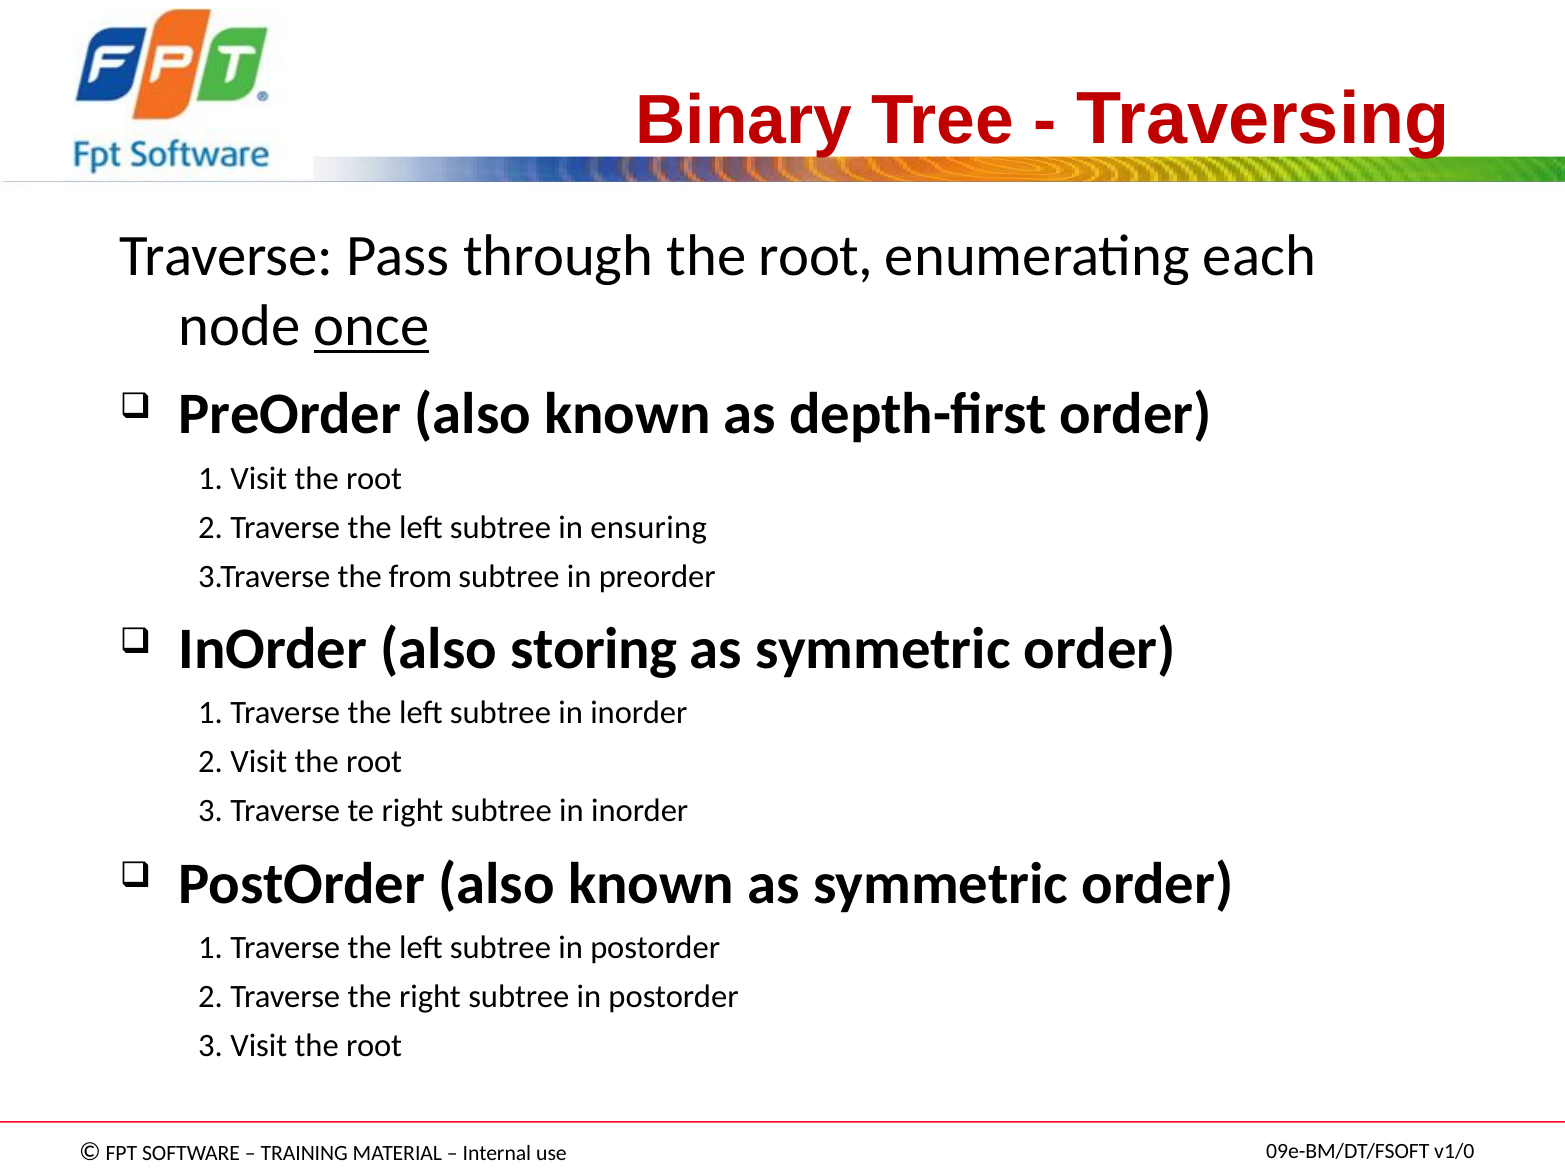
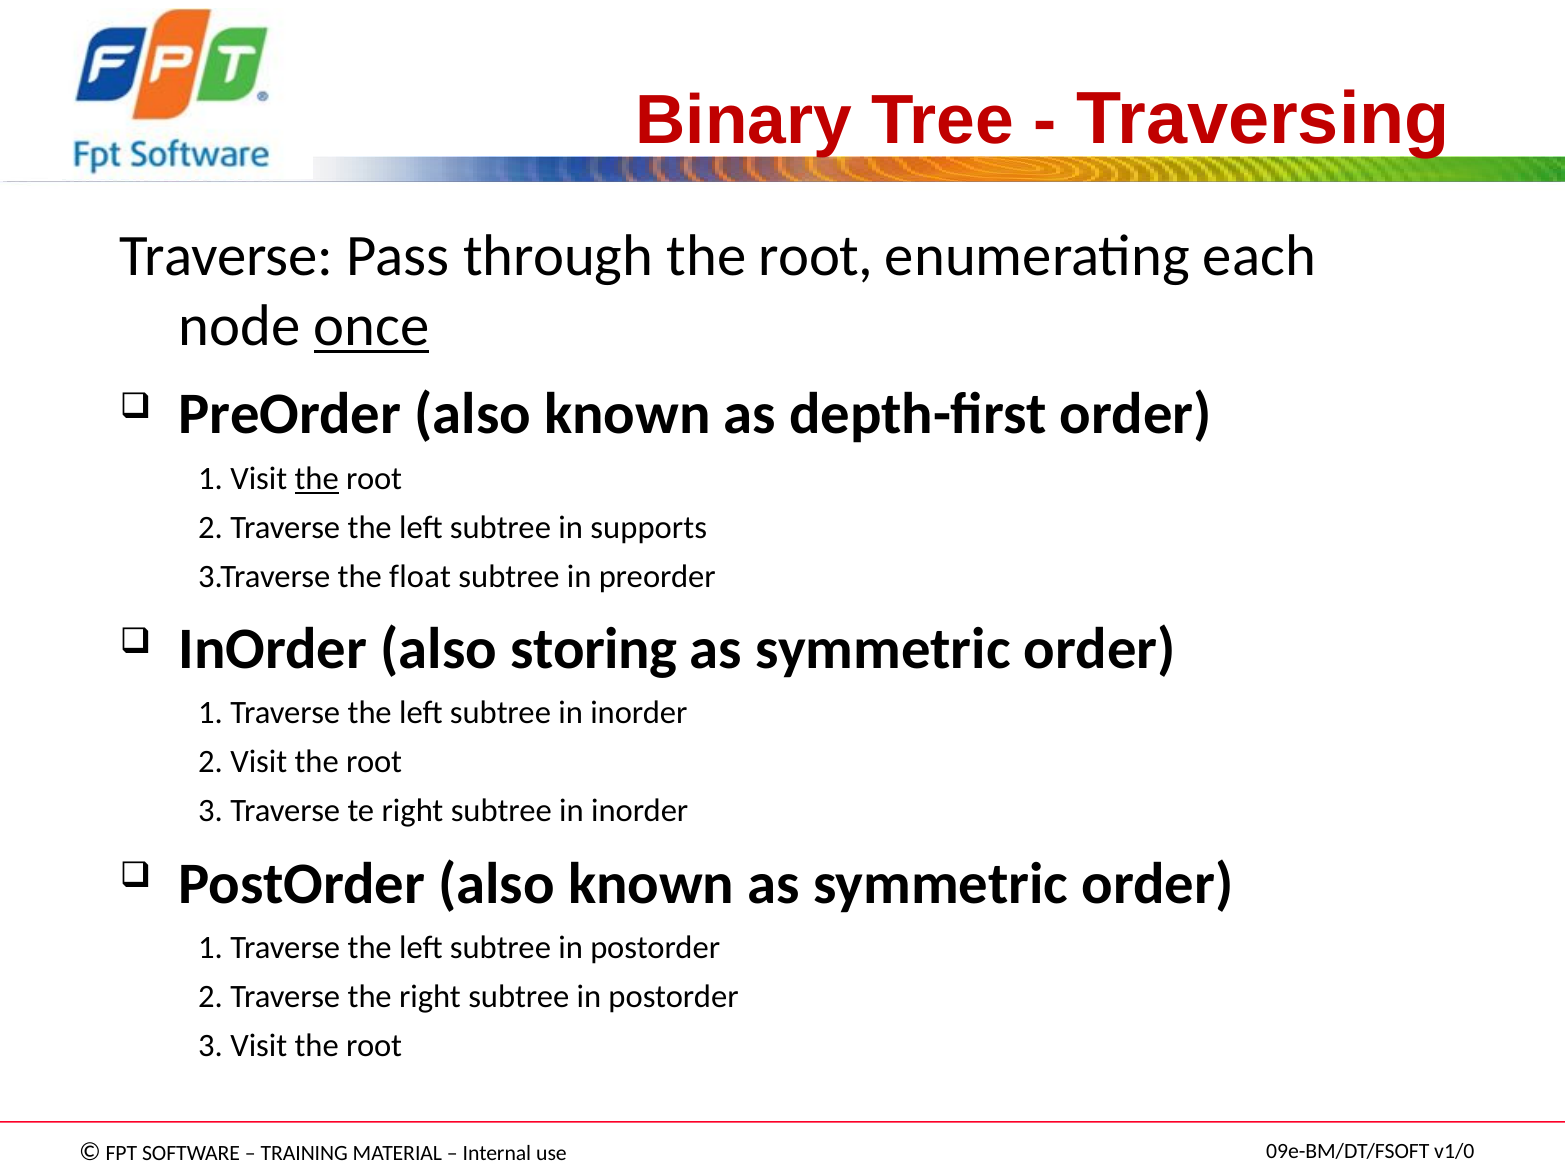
the at (317, 478) underline: none -> present
ensuring: ensuring -> supports
from: from -> float
